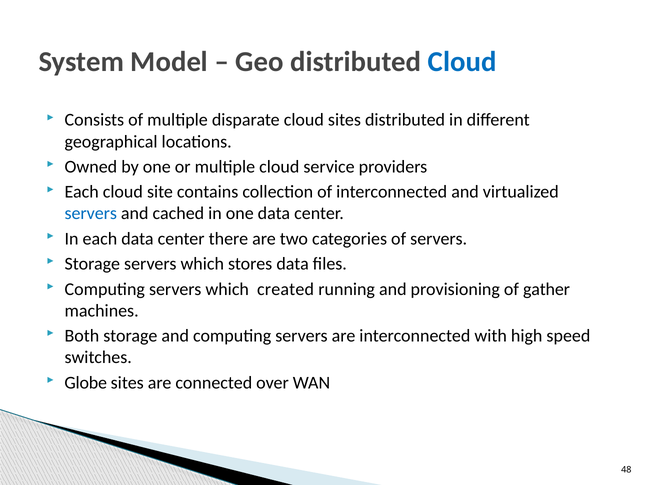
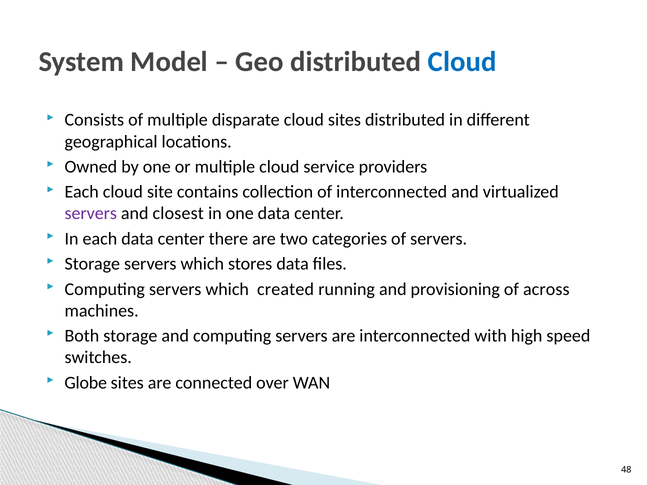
servers at (91, 214) colour: blue -> purple
cached: cached -> closest
gather: gather -> across
